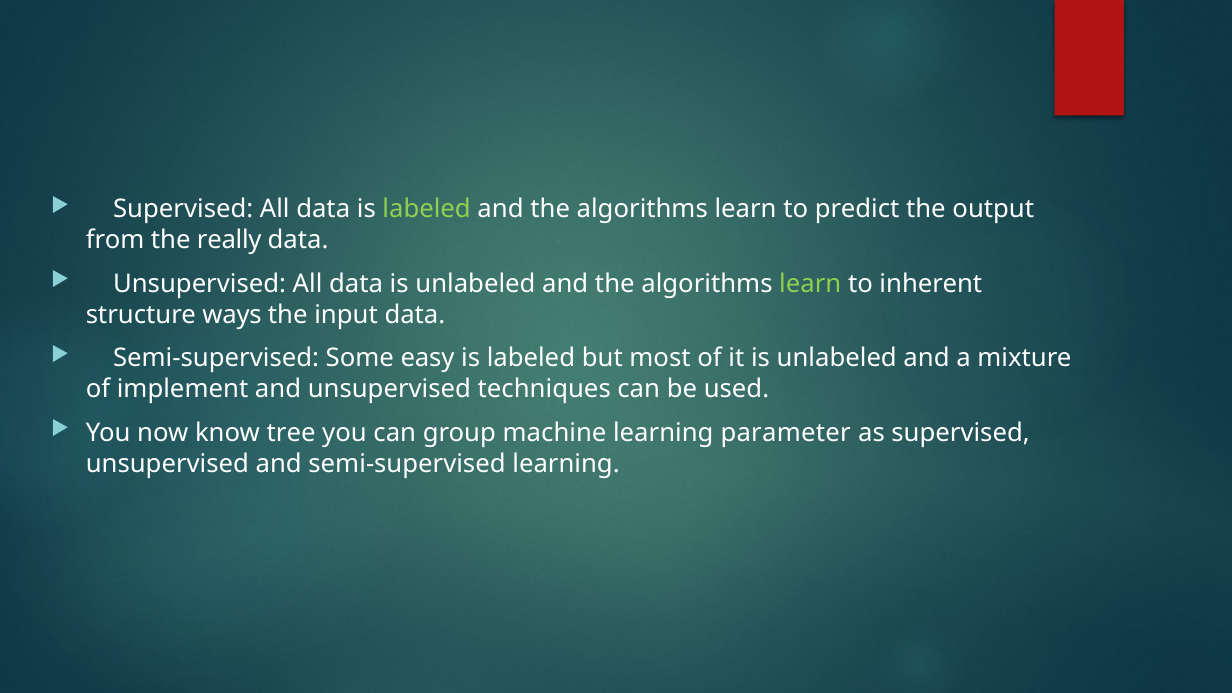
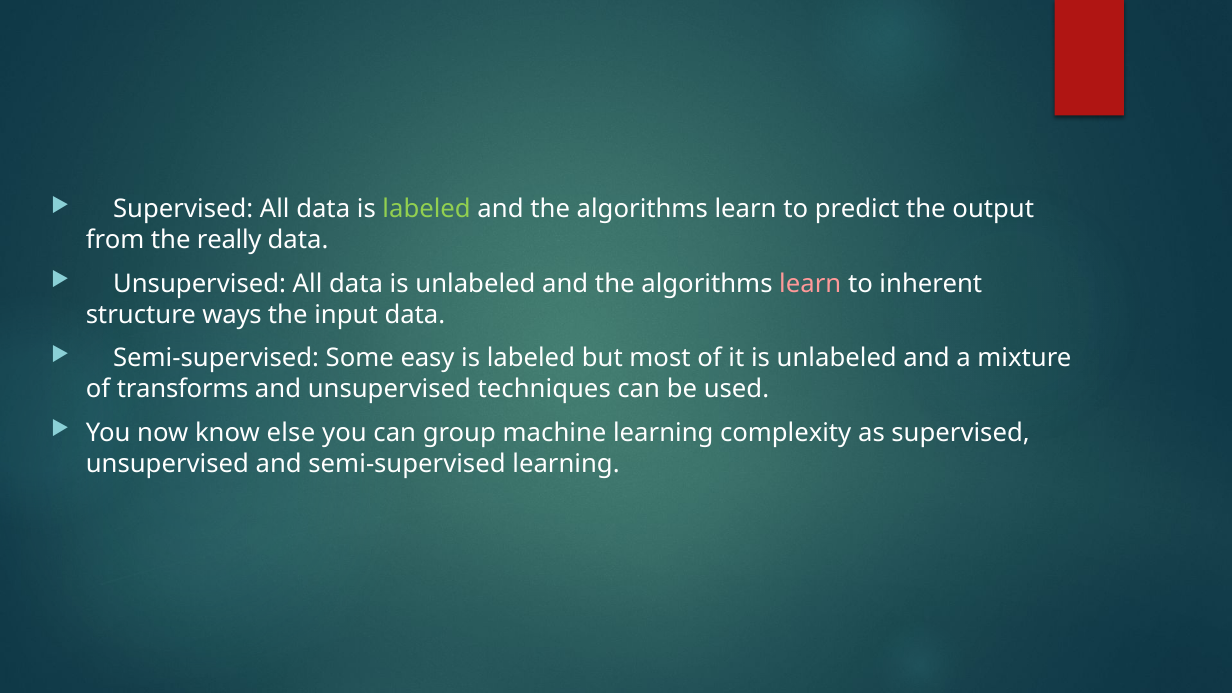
learn at (810, 284) colour: light green -> pink
implement: implement -> transforms
tree: tree -> else
parameter: parameter -> complexity
